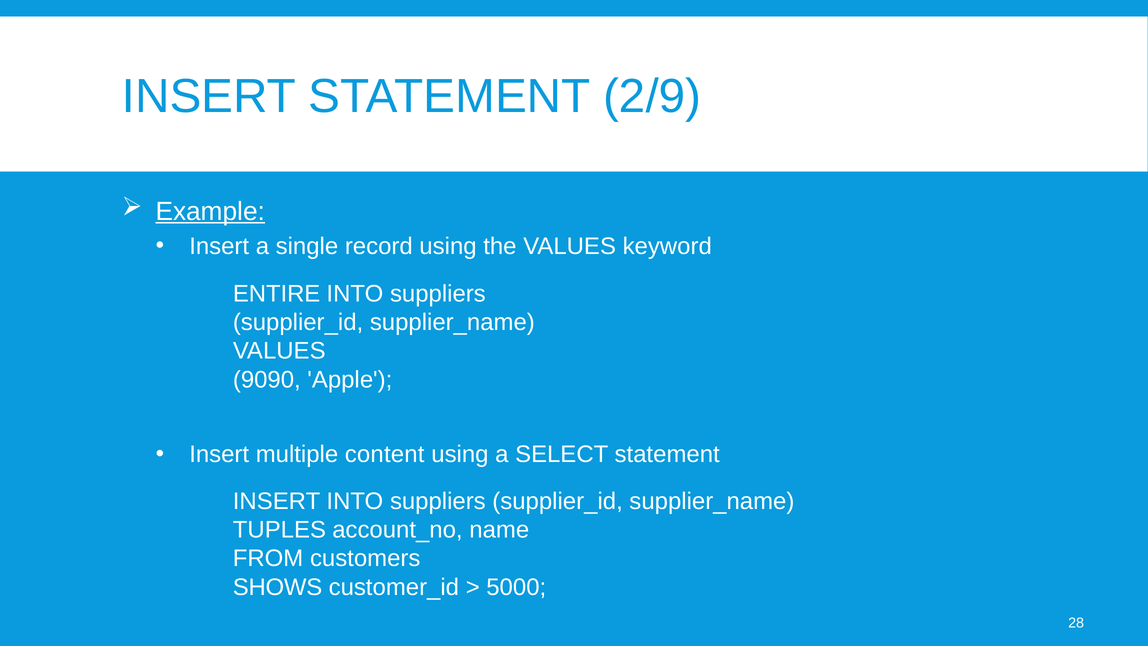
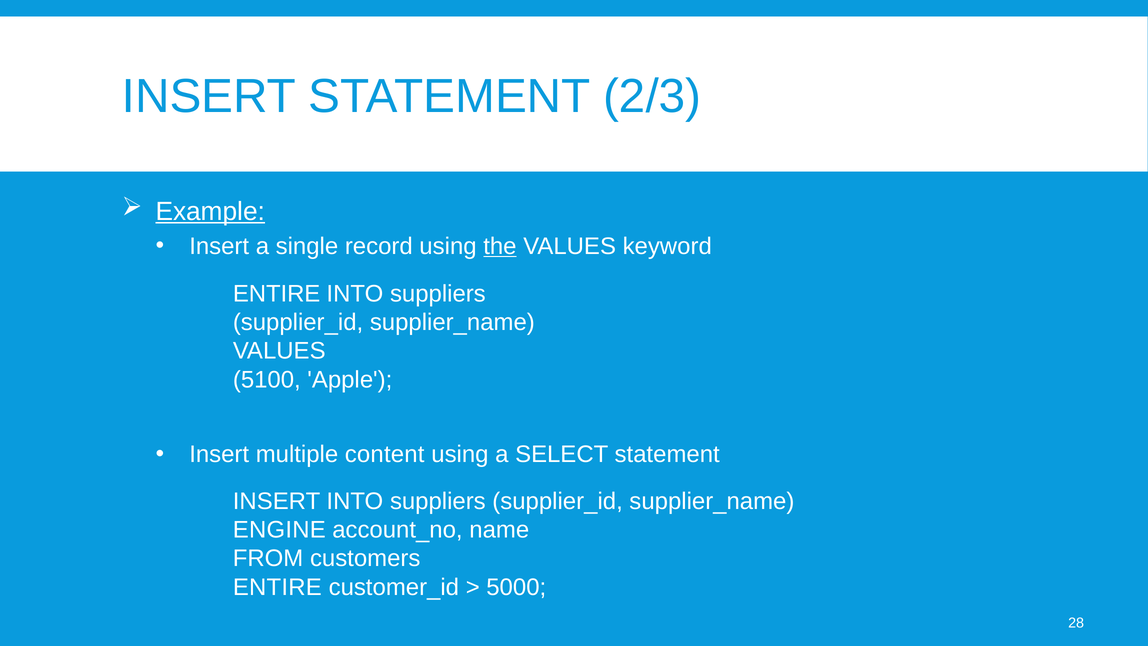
2/9: 2/9 -> 2/3
the underline: none -> present
9090: 9090 -> 5100
TUPLES: TUPLES -> ENGINE
SHOWS at (278, 587): SHOWS -> ENTIRE
